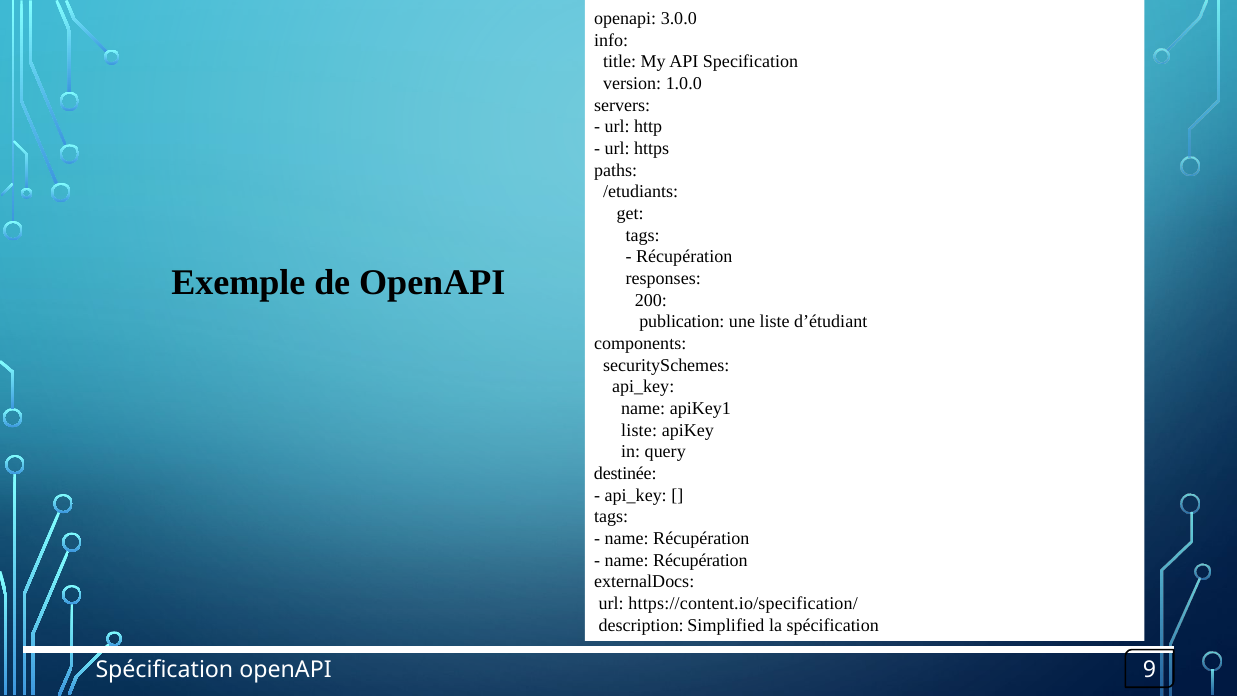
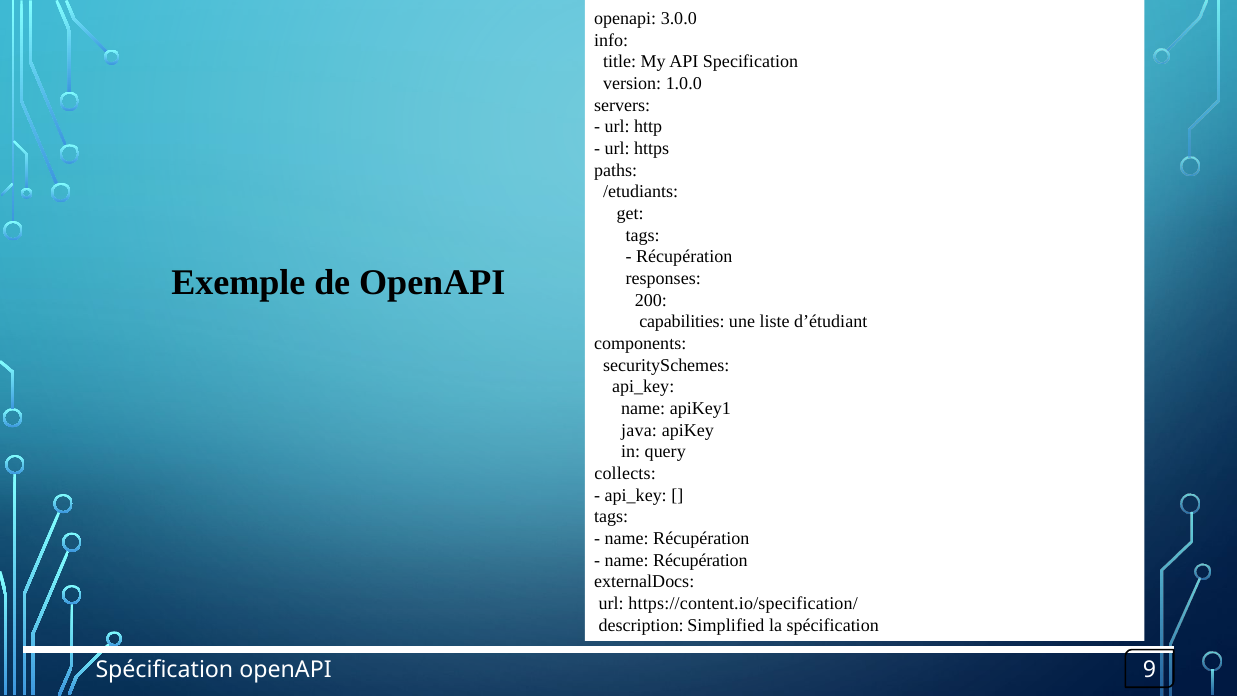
publication: publication -> capabilities
liste at (639, 430): liste -> java
destinée: destinée -> collects
